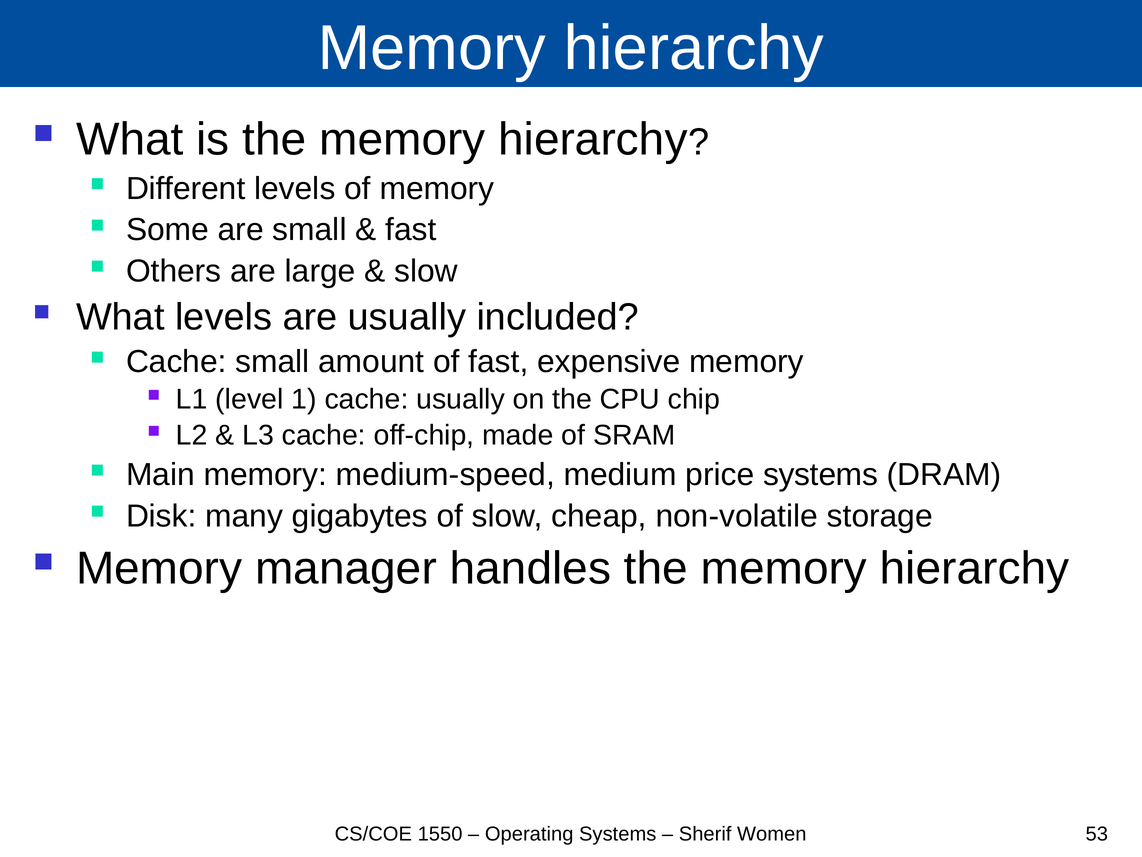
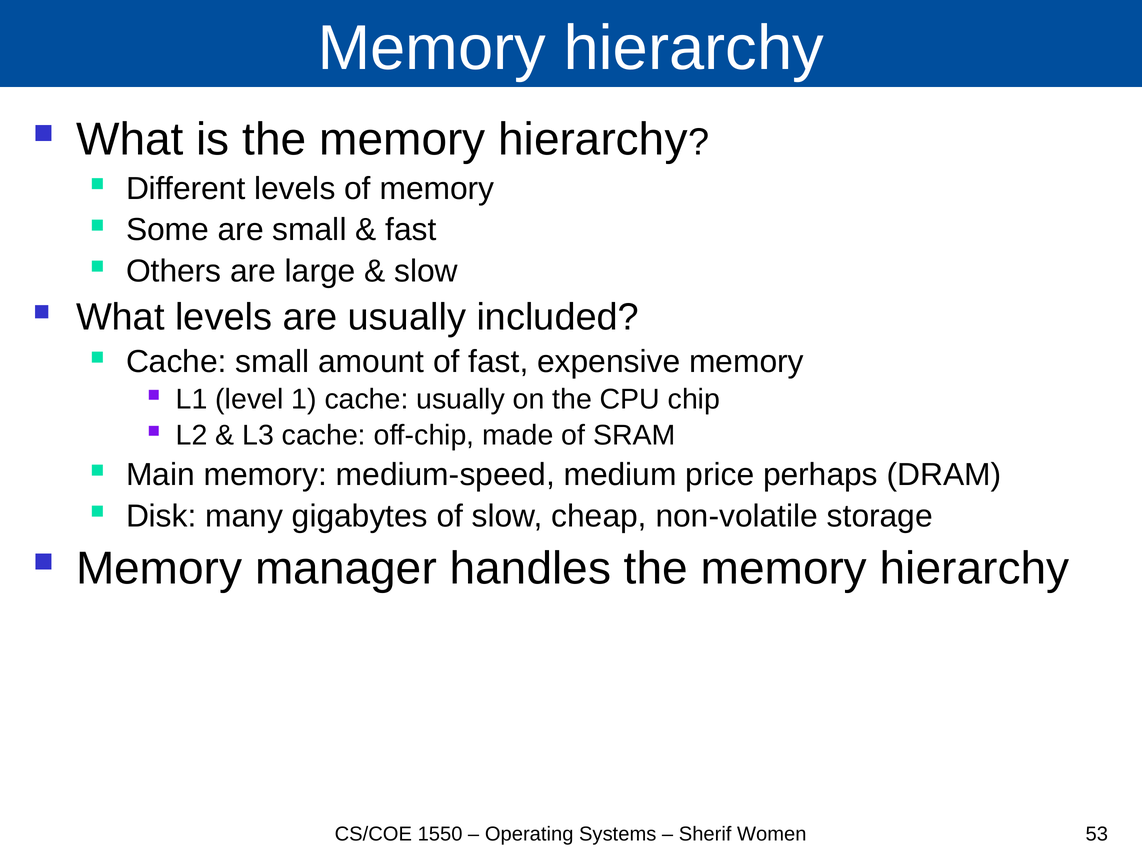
price systems: systems -> perhaps
